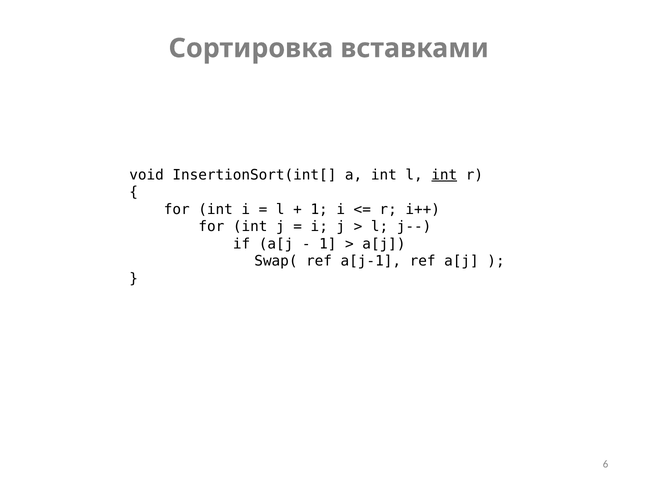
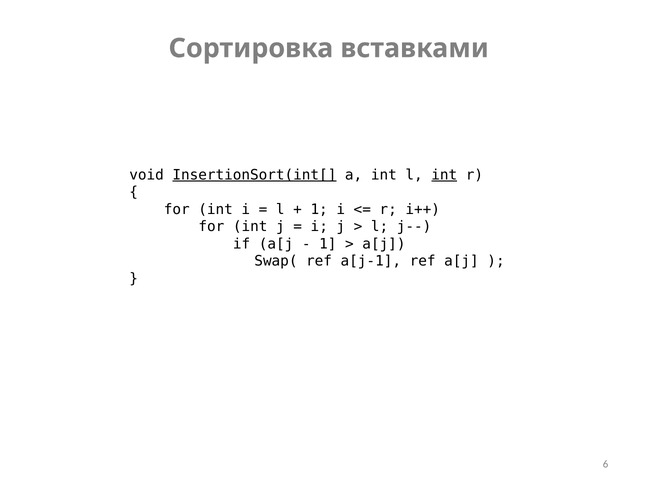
InsertionSort(int[ underline: none -> present
